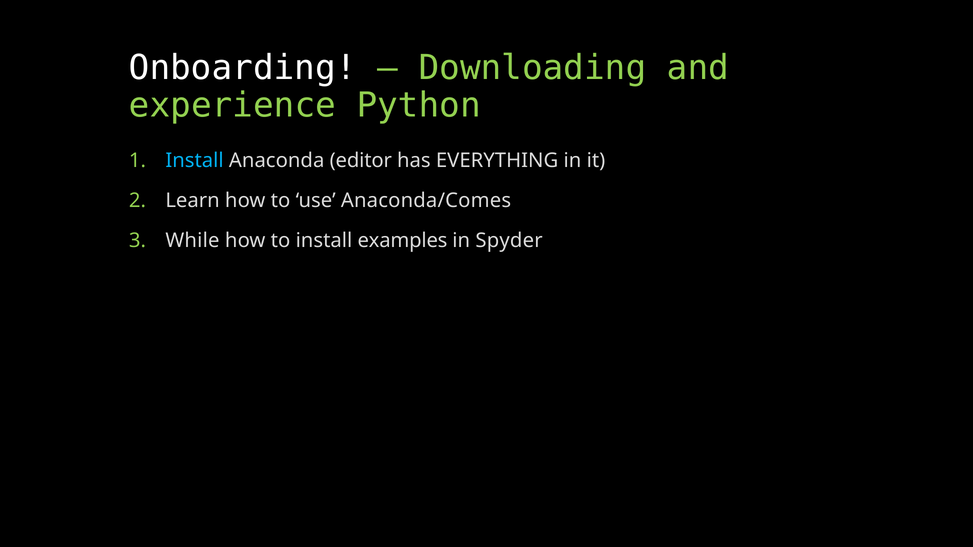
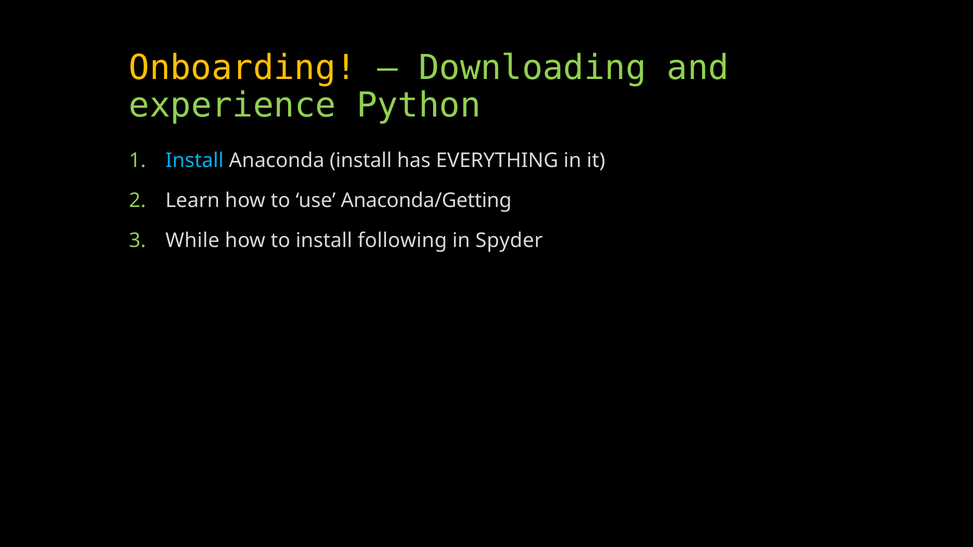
Onboarding colour: white -> yellow
Anaconda editor: editor -> install
Anaconda/Comes: Anaconda/Comes -> Anaconda/Getting
examples: examples -> following
